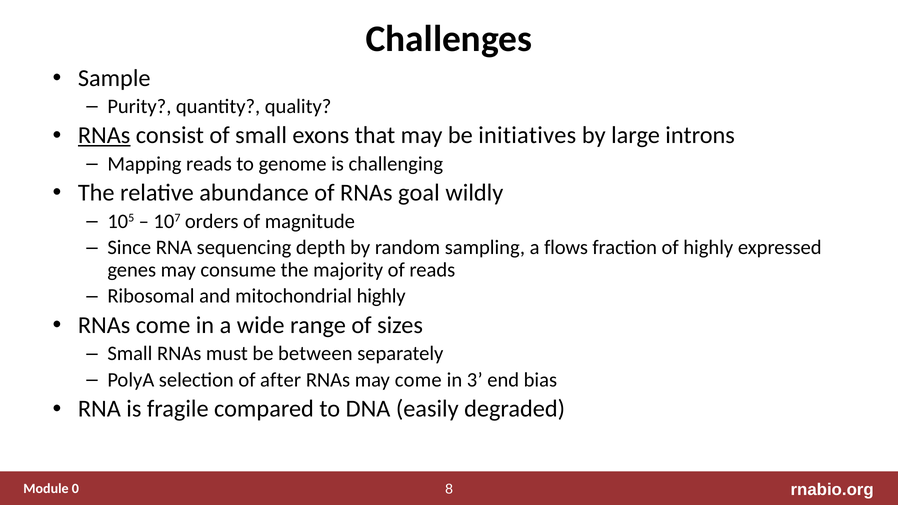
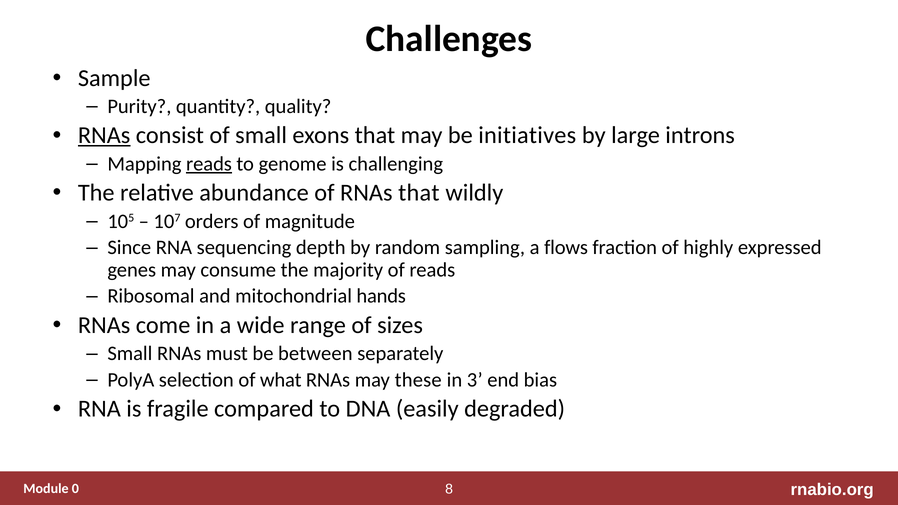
reads at (209, 164) underline: none -> present
RNAs goal: goal -> that
mitochondrial highly: highly -> hands
after: after -> what
may come: come -> these
